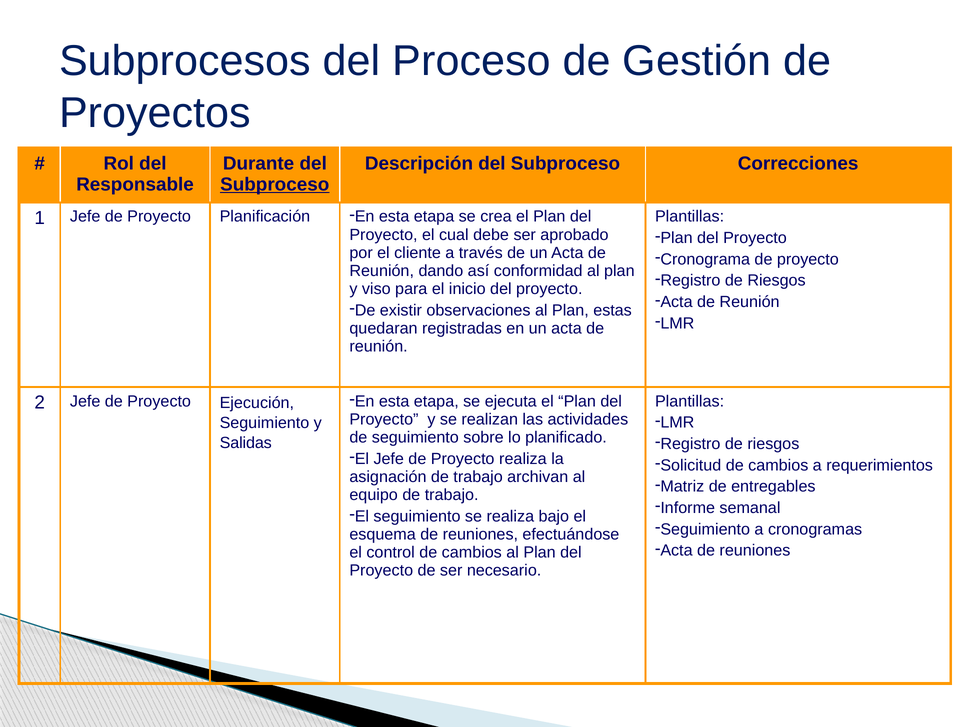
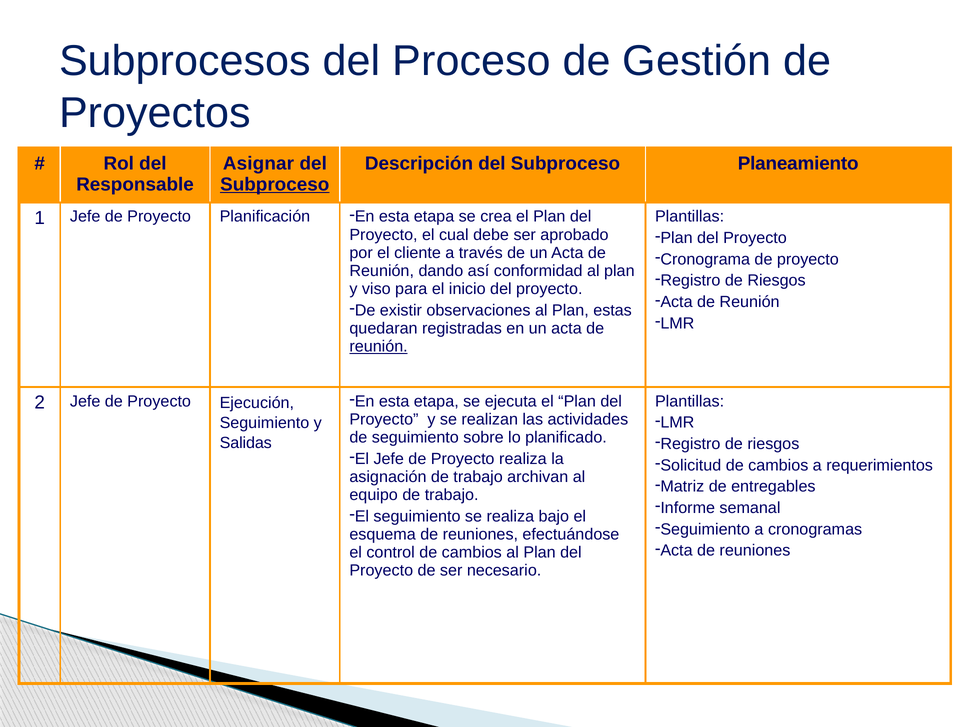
Durante: Durante -> Asignar
Correcciones: Correcciones -> Planeamiento
reunión at (379, 347) underline: none -> present
